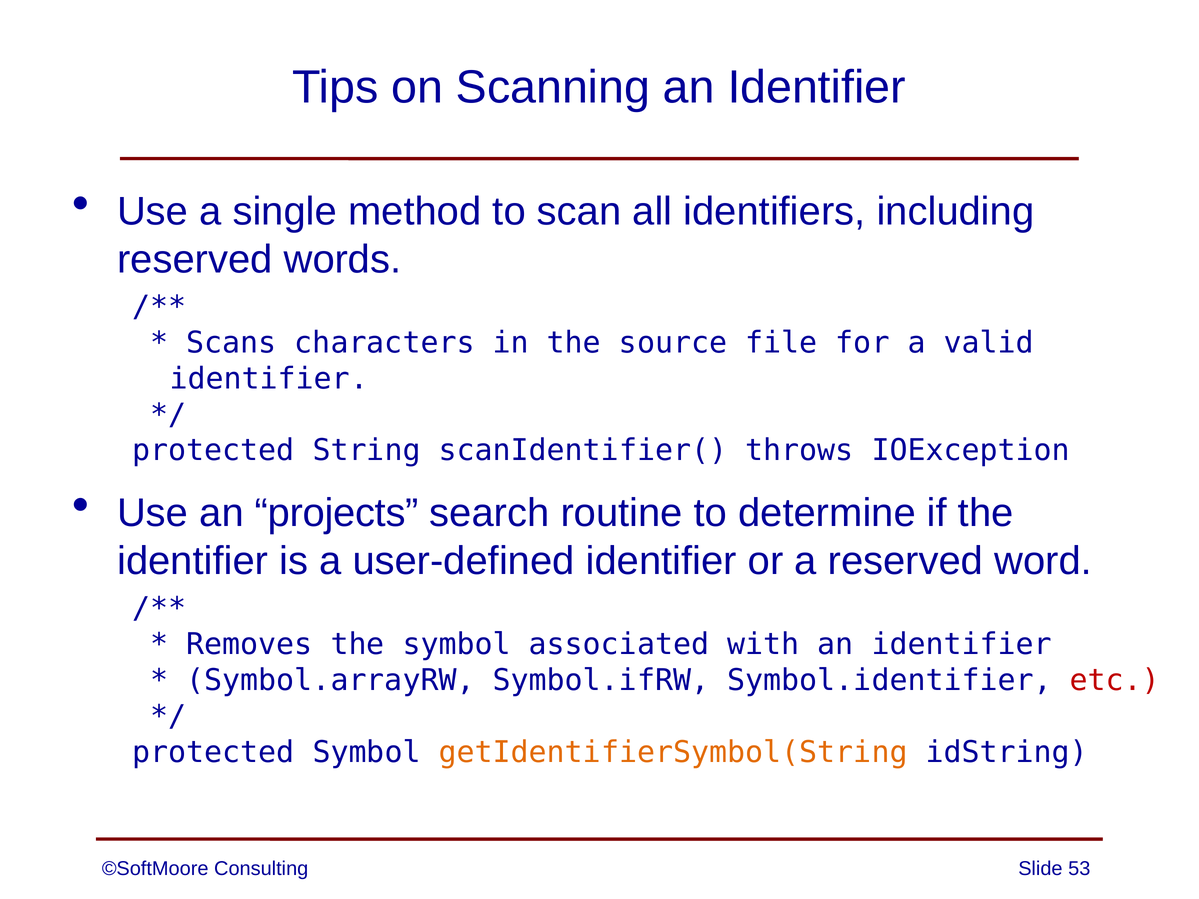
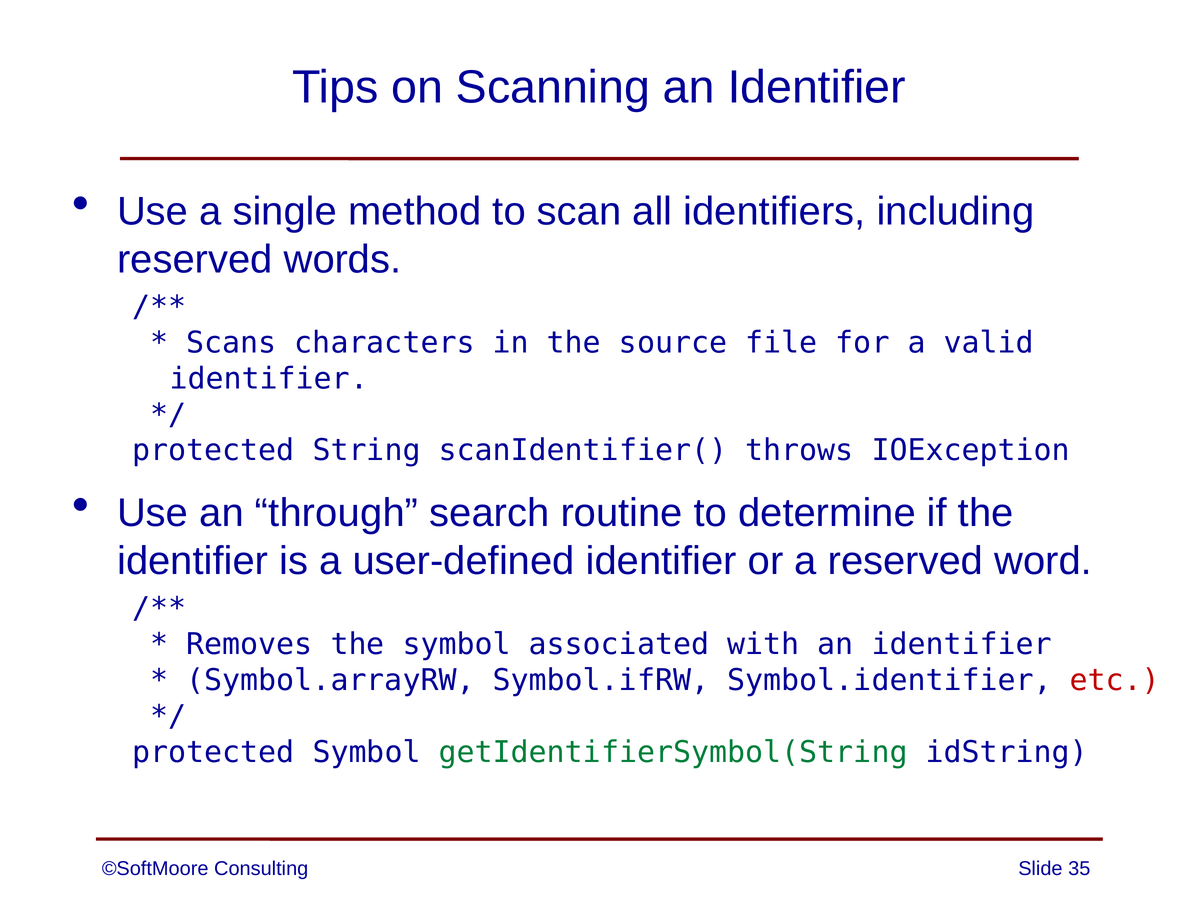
projects: projects -> through
getIdentifierSymbol(String colour: orange -> green
53: 53 -> 35
